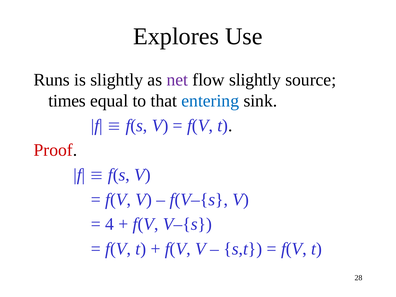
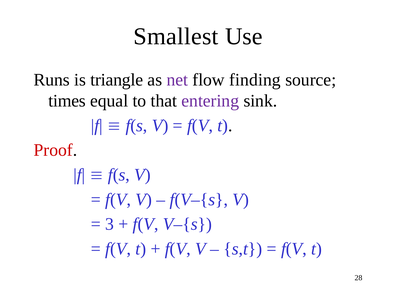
Explores: Explores -> Smallest
is slightly: slightly -> triangle
flow slightly: slightly -> finding
entering colour: blue -> purple
4: 4 -> 3
